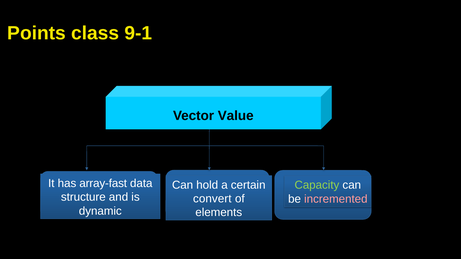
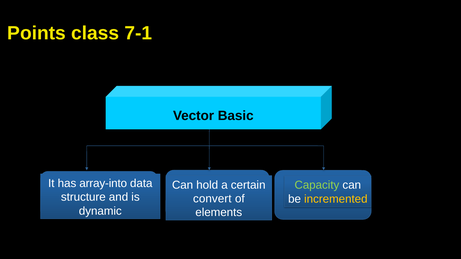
9-1: 9-1 -> 7-1
Value: Value -> Basic
array-fast: array-fast -> array-into
incremented colour: pink -> yellow
